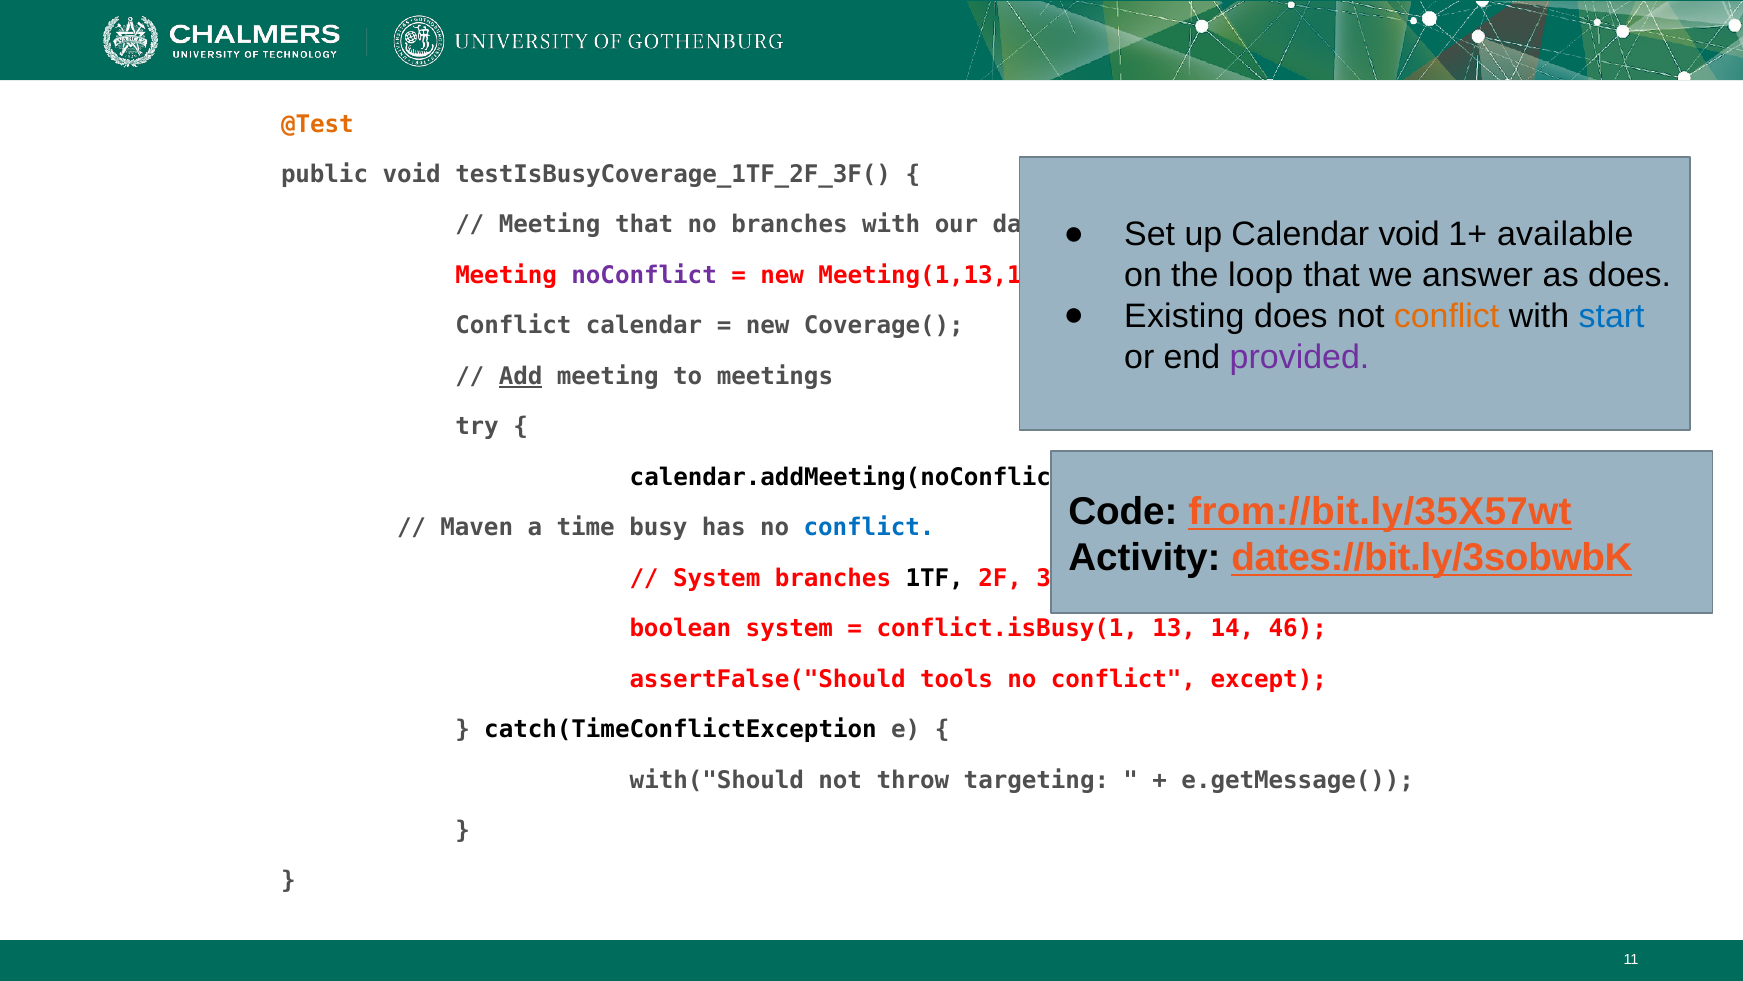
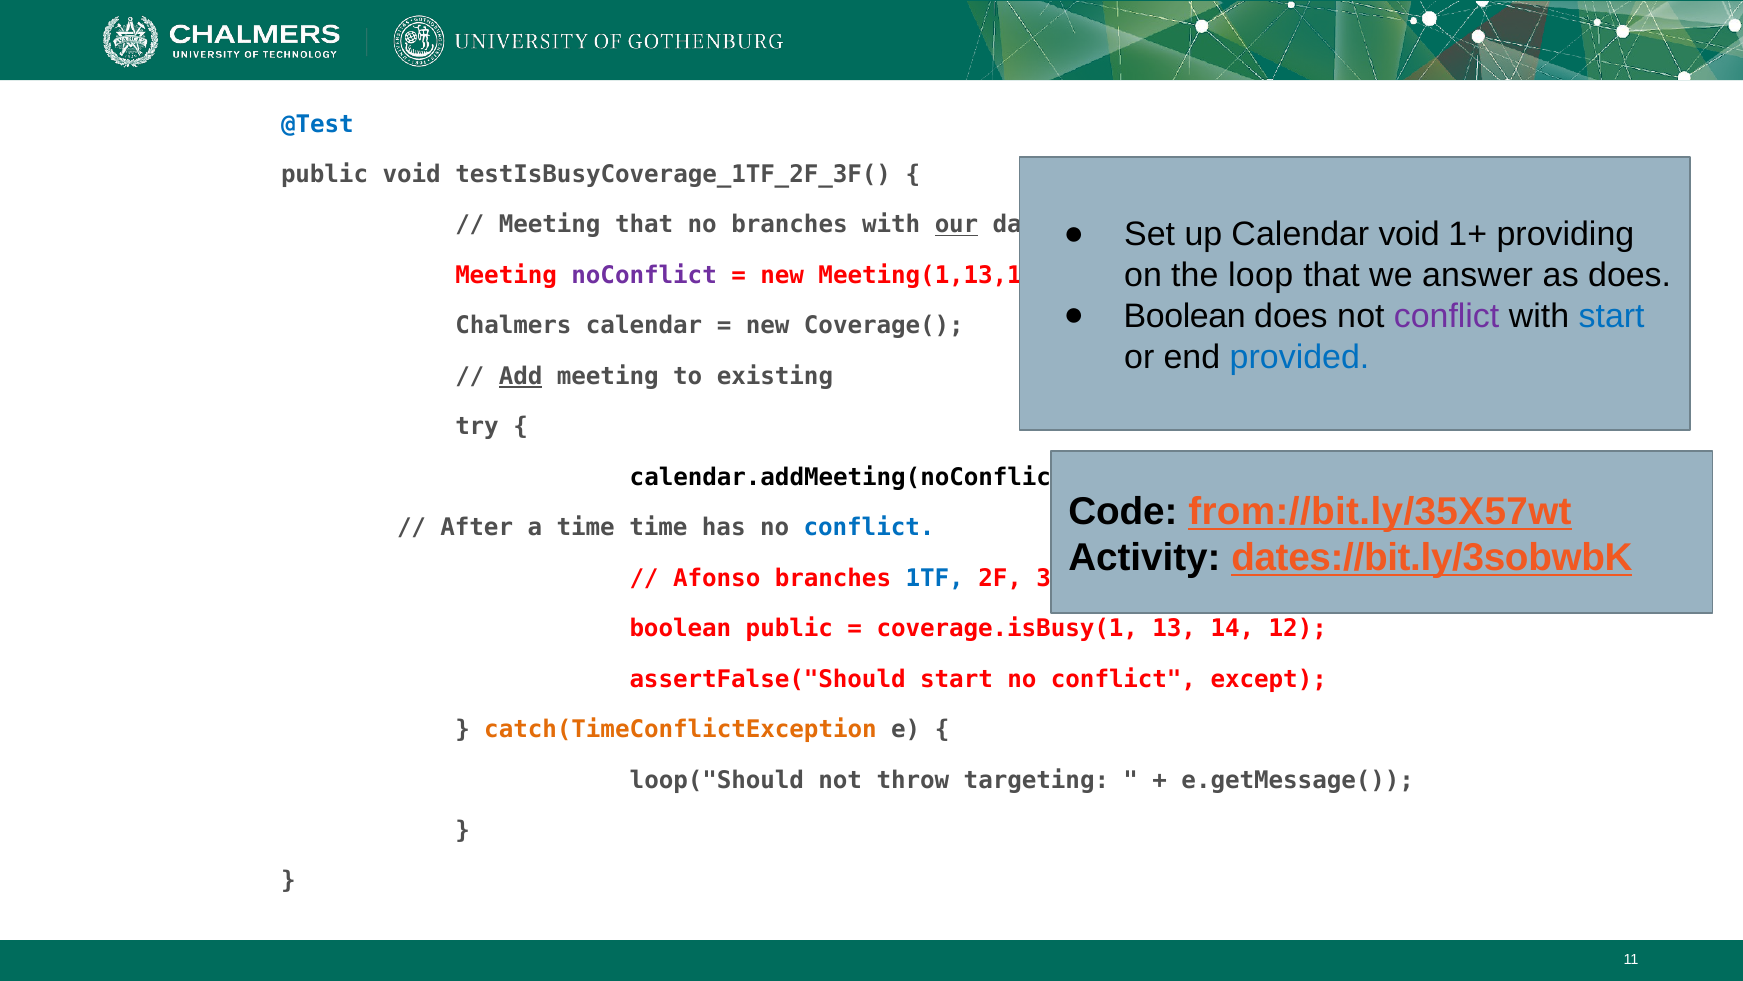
@Test colour: orange -> blue
our underline: none -> present
available: available -> providing
Existing at (1184, 316): Existing -> Boolean
conflict at (1447, 316) colour: orange -> purple
Conflict at (513, 326): Conflict -> Chalmers
provided colour: purple -> blue
meetings: meetings -> existing
Maven: Maven -> After
time busy: busy -> time
System at (717, 578): System -> Afonso
1TF colour: black -> blue
boolean system: system -> public
conflict.isBusy(1: conflict.isBusy(1 -> coverage.isBusy(1
46: 46 -> 12
assertFalse("Should tools: tools -> start
catch(TimeConflictException colour: black -> orange
with("Should: with("Should -> loop("Should
